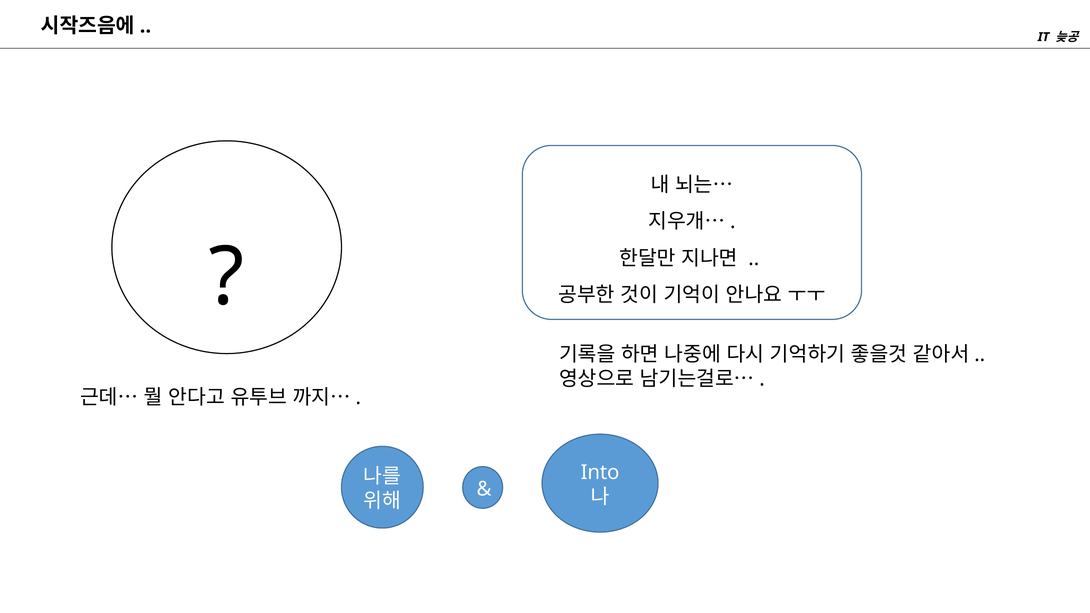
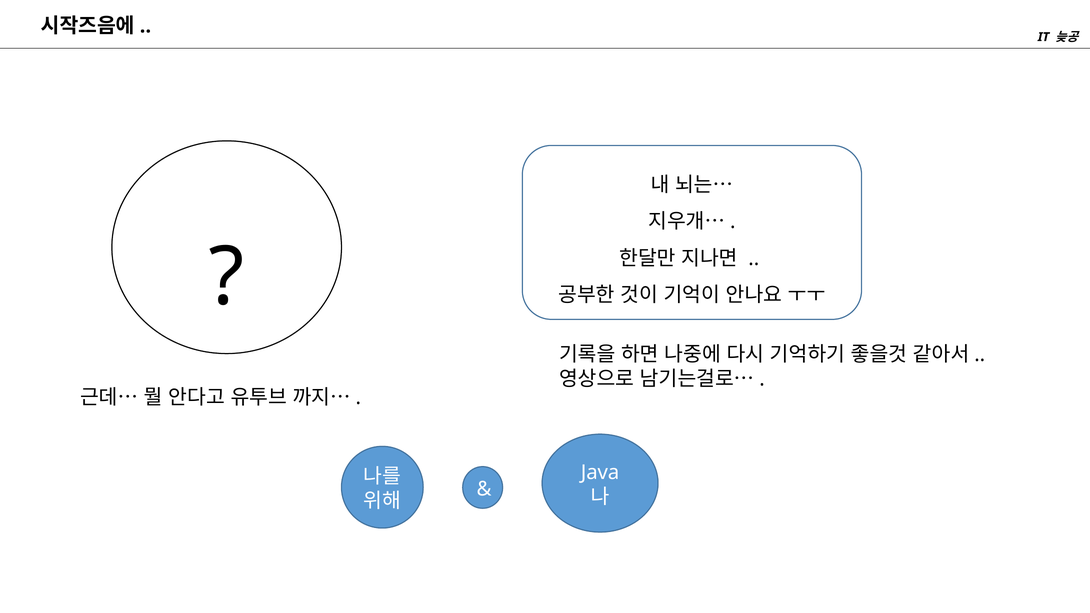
Into: Into -> Java
